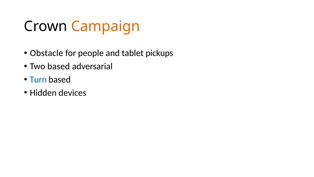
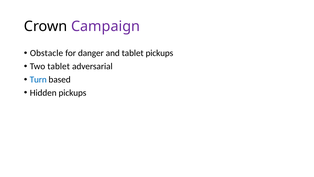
Campaign colour: orange -> purple
people: people -> danger
Two based: based -> tablet
Hidden devices: devices -> pickups
